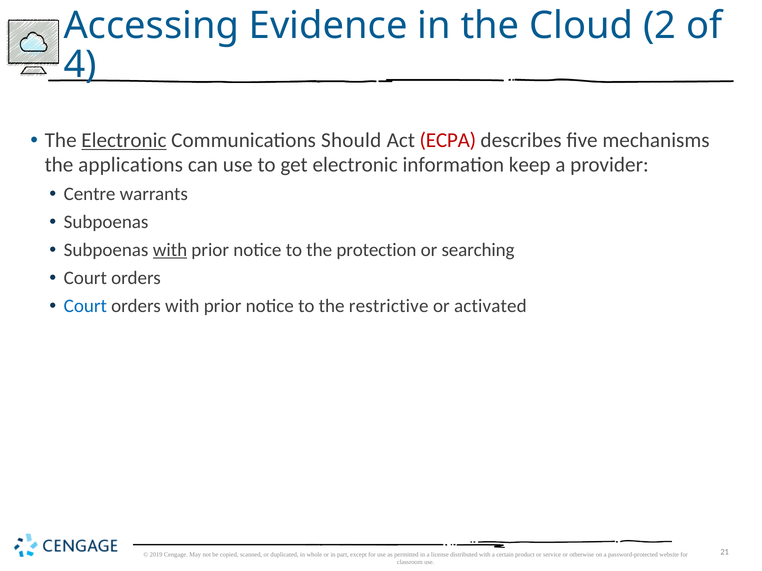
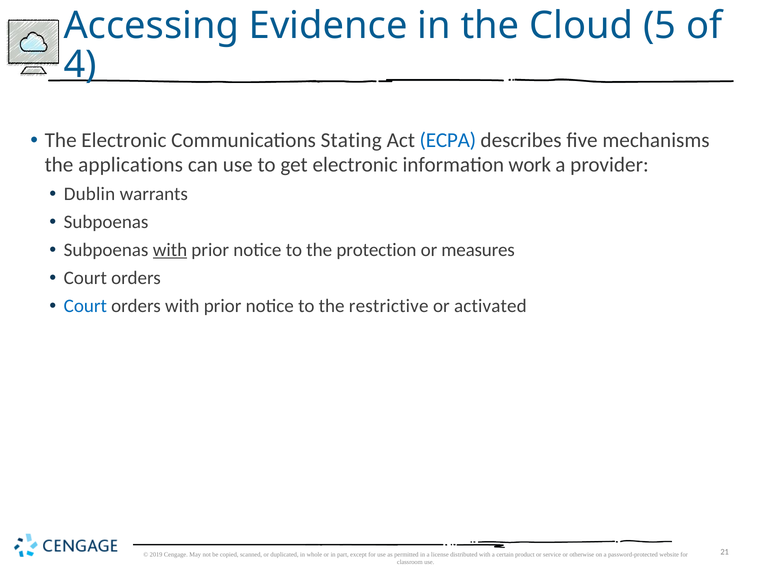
2: 2 -> 5
Electronic at (124, 141) underline: present -> none
Should: Should -> Stating
ECPA colour: red -> blue
keep: keep -> work
Centre: Centre -> Dublin
searching: searching -> measures
